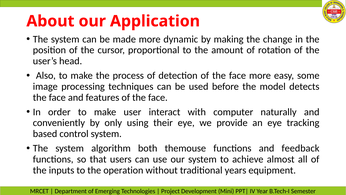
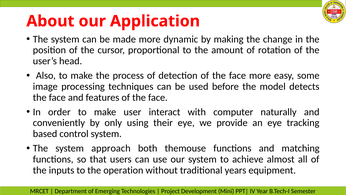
algorithm: algorithm -> approach
feedback: feedback -> matching
